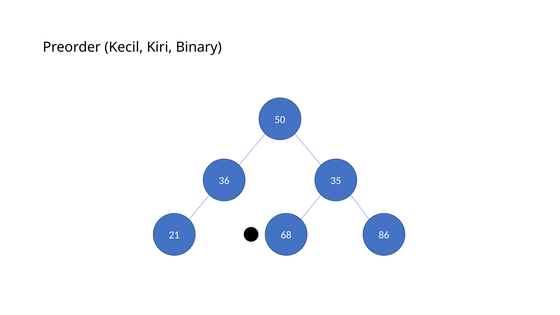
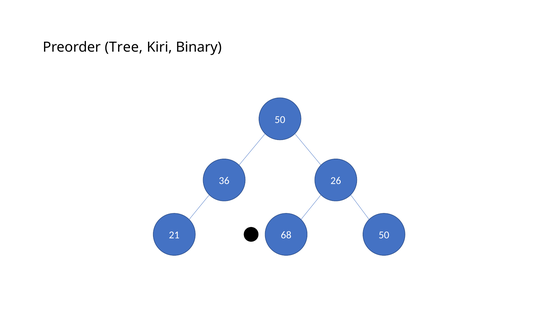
Kecil: Kecil -> Tree
35: 35 -> 26
68 86: 86 -> 50
